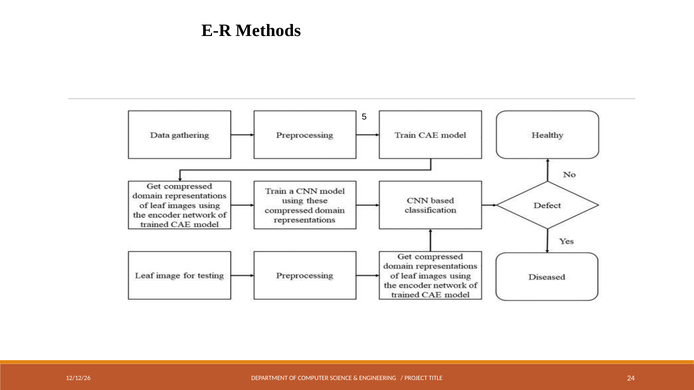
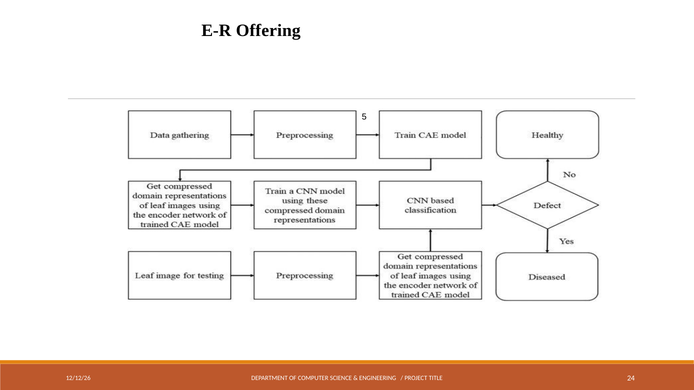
Methods: Methods -> Offering
